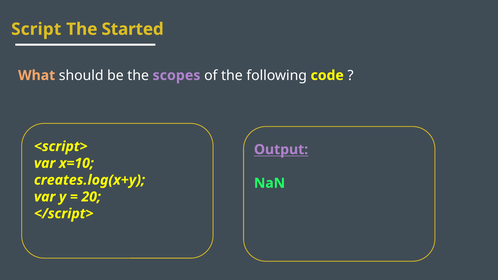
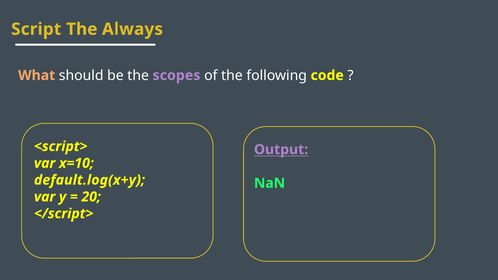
Started: Started -> Always
creates.log(x+y: creates.log(x+y -> default.log(x+y
